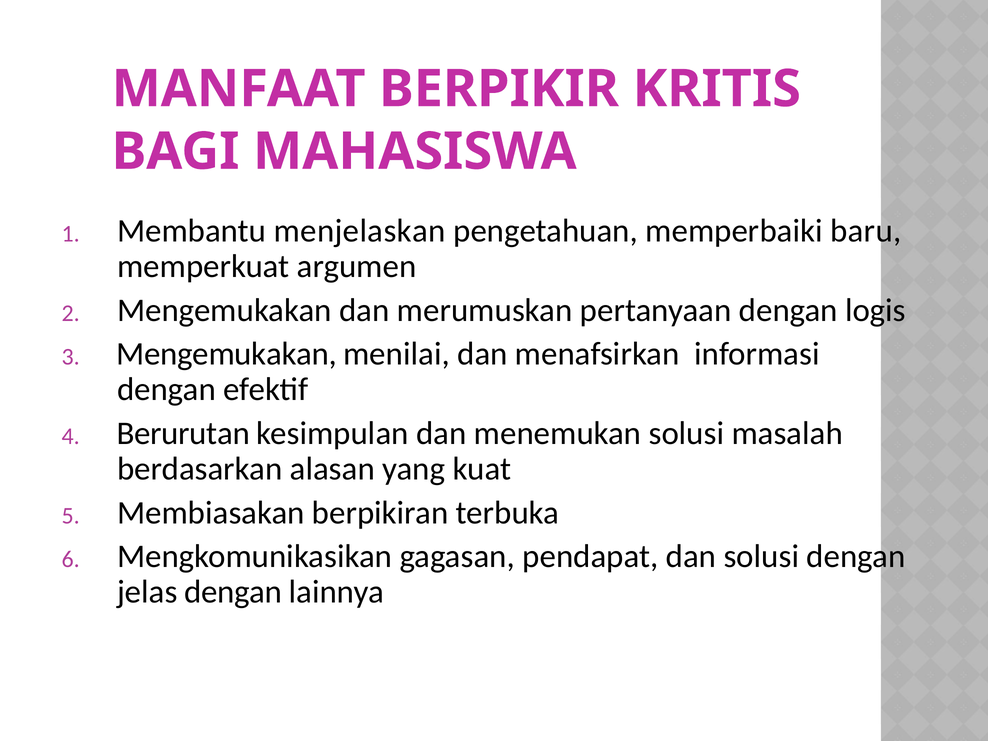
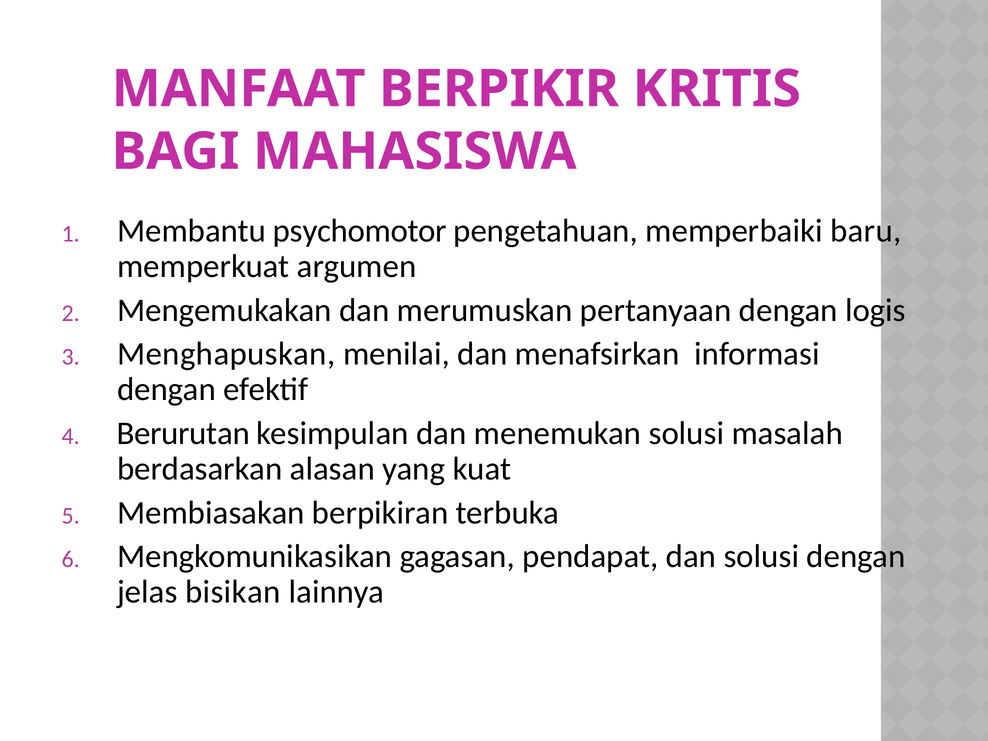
menjelaskan: menjelaskan -> psychomotor
Mengemukakan at (227, 354): Mengemukakan -> Menghapuskan
jelas dengan: dengan -> bisikan
